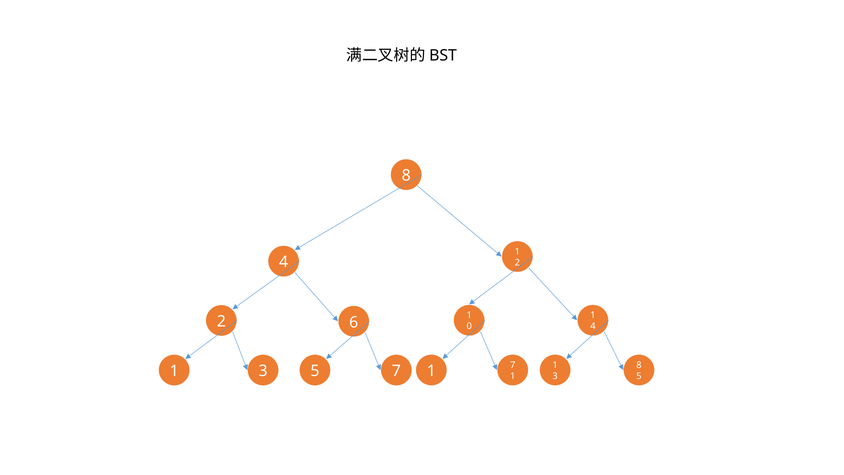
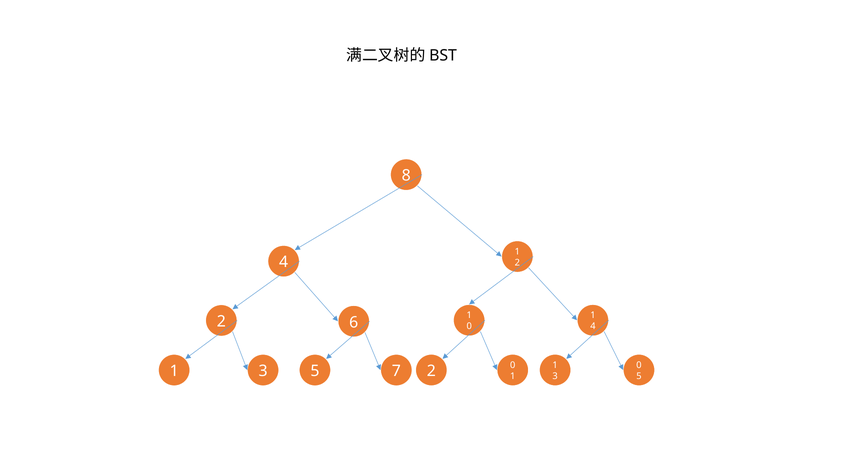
5 7 1: 1 -> 2
3 7: 7 -> 0
8 at (639, 365): 8 -> 0
